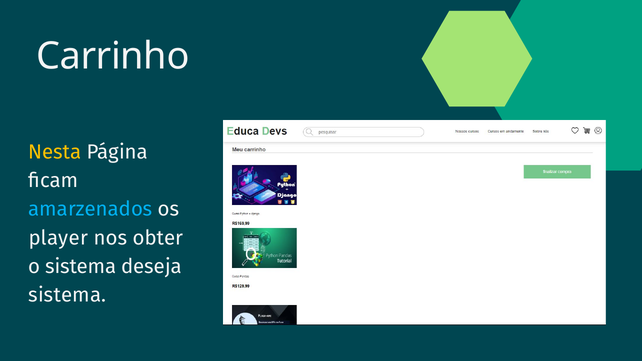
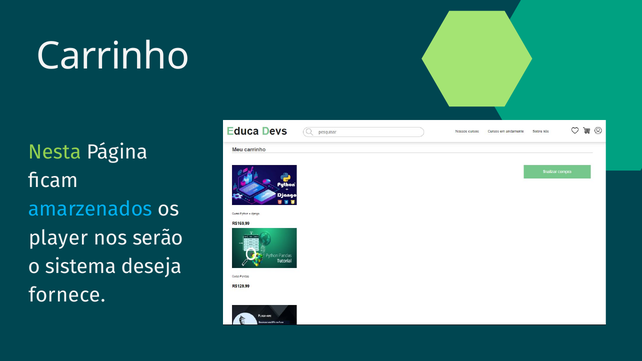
Nesta colour: yellow -> light green
obter: obter -> serão
sistema at (67, 295): sistema -> fornece
